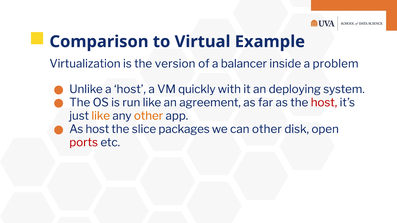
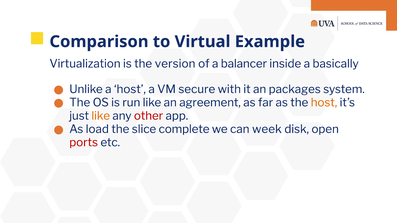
problem: problem -> basically
quickly: quickly -> secure
deploying: deploying -> packages
host at (324, 103) colour: red -> orange
other at (149, 116) colour: orange -> red
As host: host -> load
packages: packages -> complete
can other: other -> week
